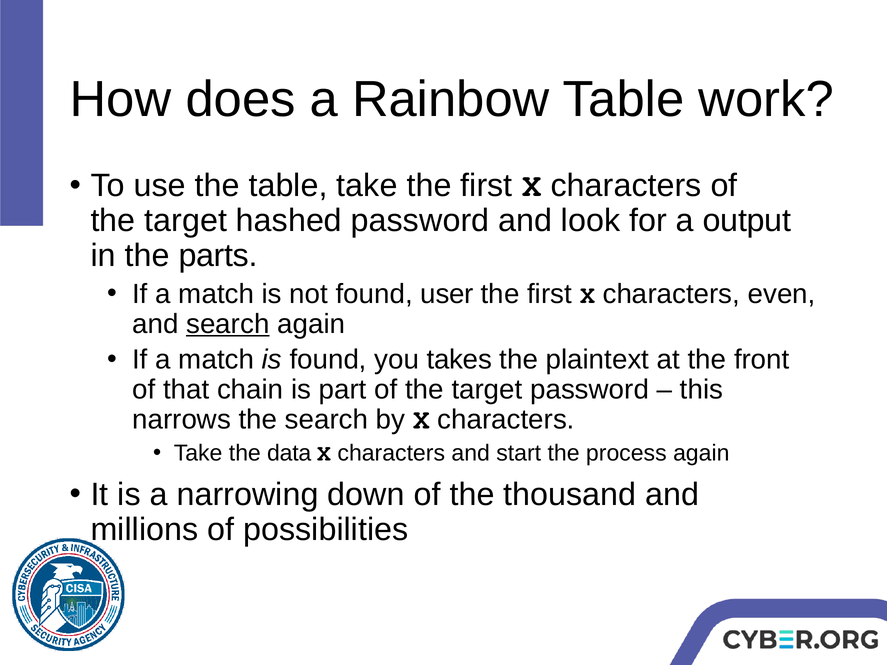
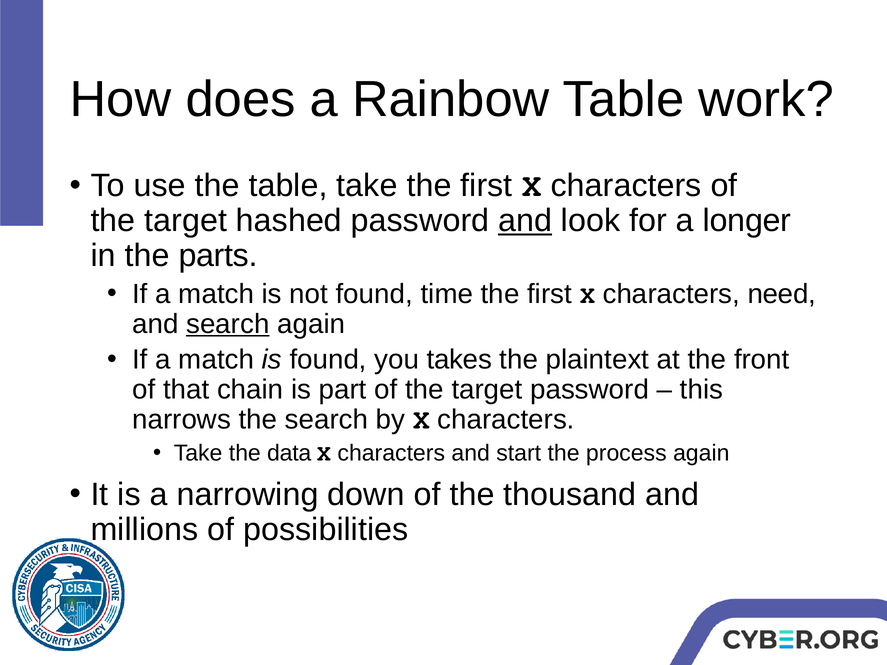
and at (525, 221) underline: none -> present
output: output -> longer
user: user -> time
even: even -> need
